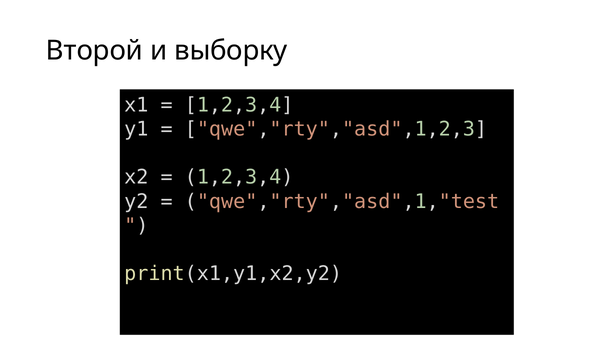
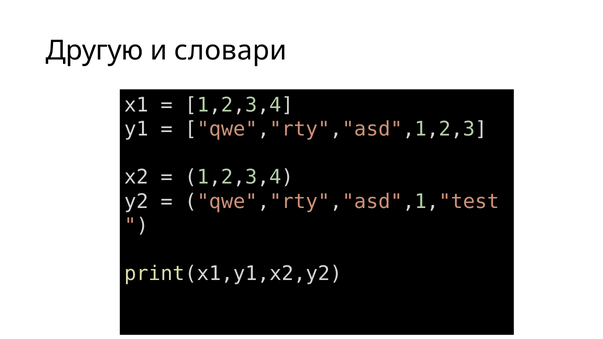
Второй: Второй -> Другую
выборку: выборку -> словари
